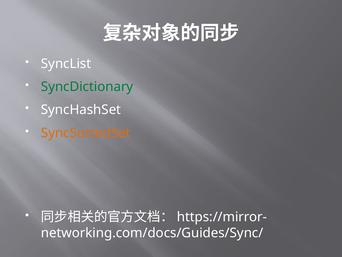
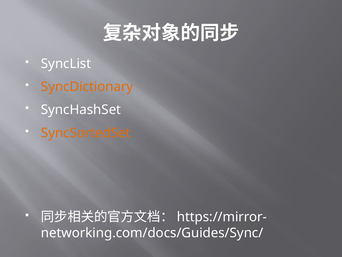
SyncDictionary colour: green -> orange
